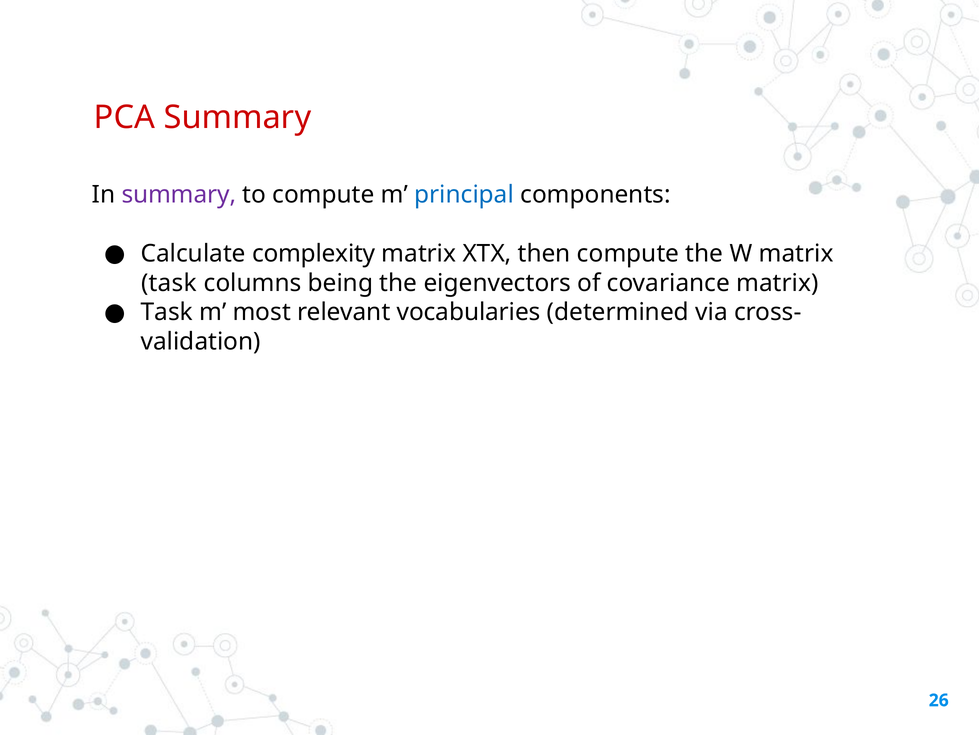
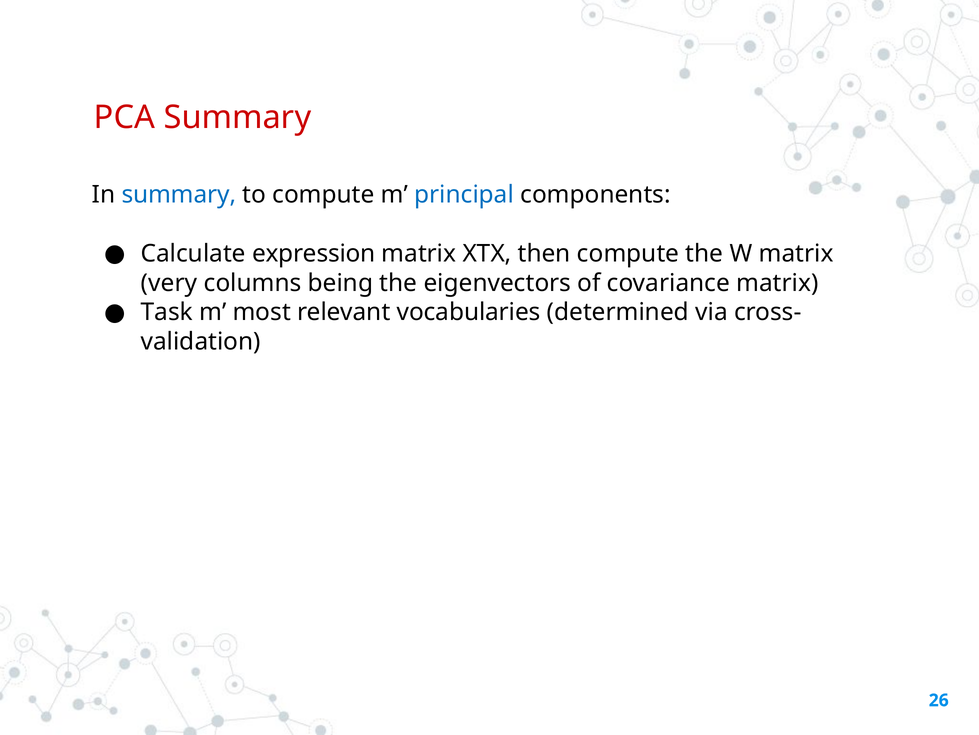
summary at (179, 195) colour: purple -> blue
complexity: complexity -> expression
task at (169, 283): task -> very
